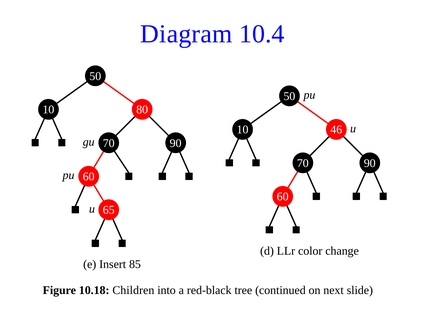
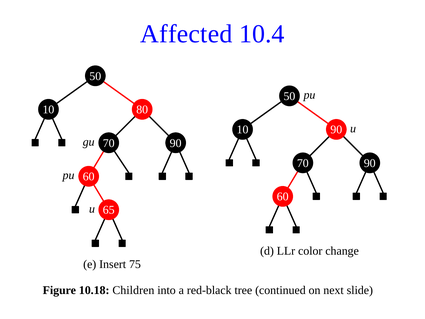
Diagram: Diagram -> Affected
10 46: 46 -> 90
85: 85 -> 75
